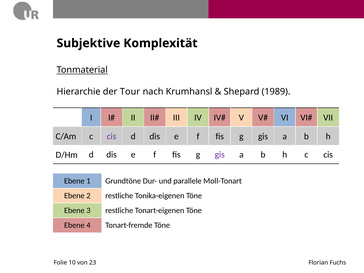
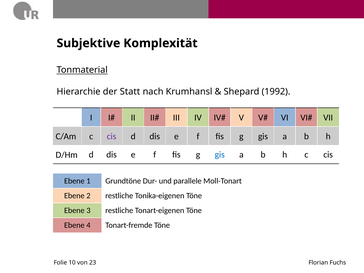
Tour: Tour -> Statt
1989: 1989 -> 1992
gis at (220, 155) colour: purple -> blue
